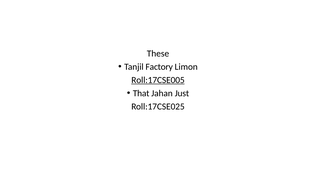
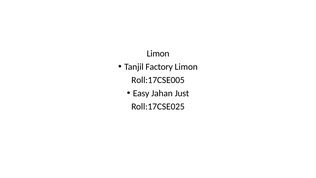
These at (158, 53): These -> Limon
Roll:17CSE005 underline: present -> none
That: That -> Easy
